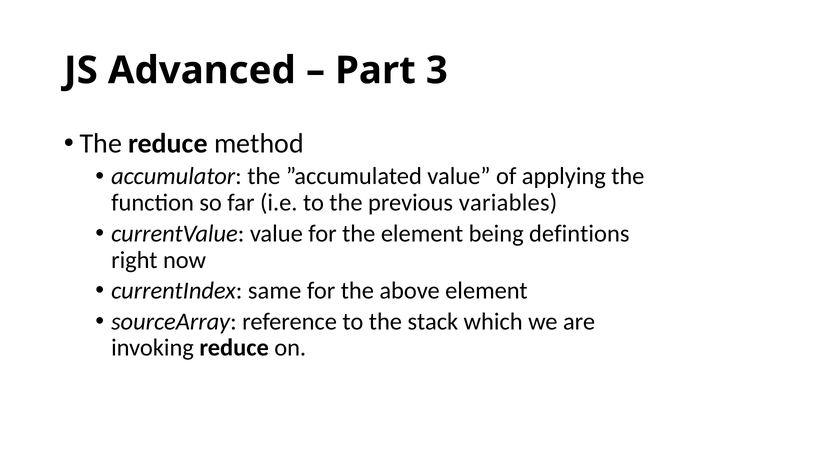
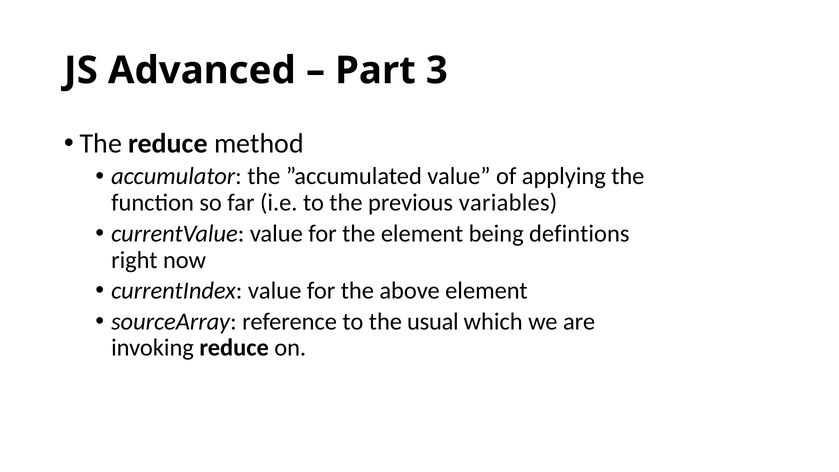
currentIndex same: same -> value
stack: stack -> usual
